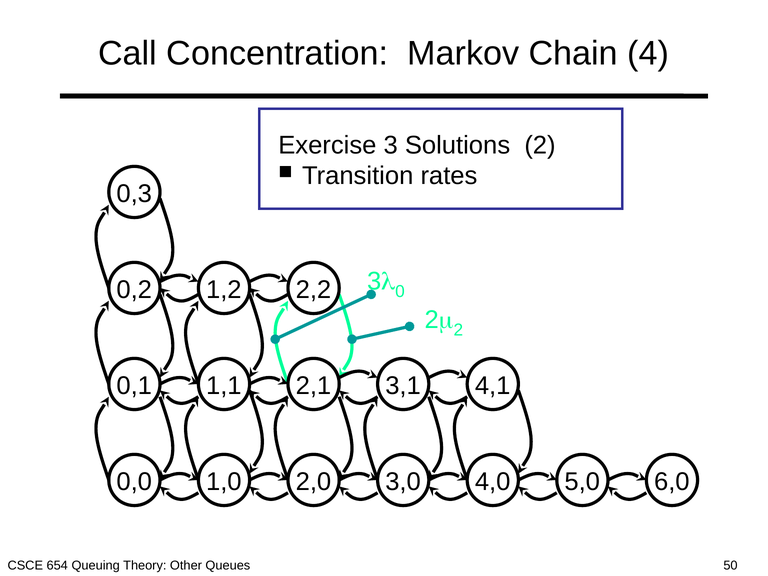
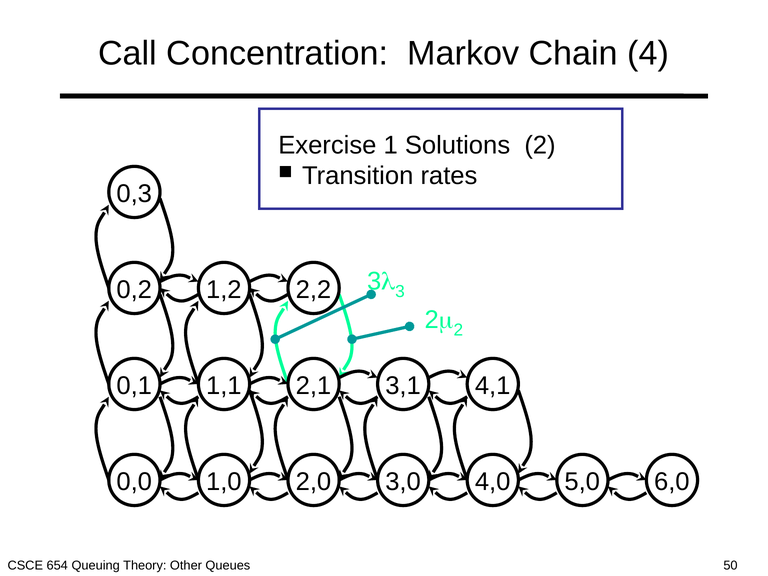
Exercise 3: 3 -> 1
0 at (400, 291): 0 -> 3
